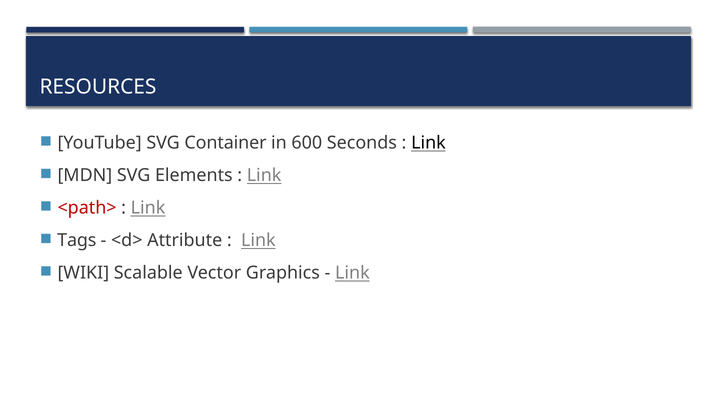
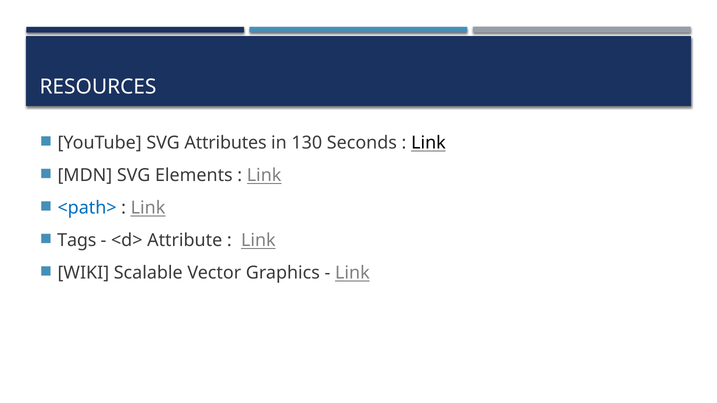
Container: Container -> Attributes
600: 600 -> 130
<path> colour: red -> blue
